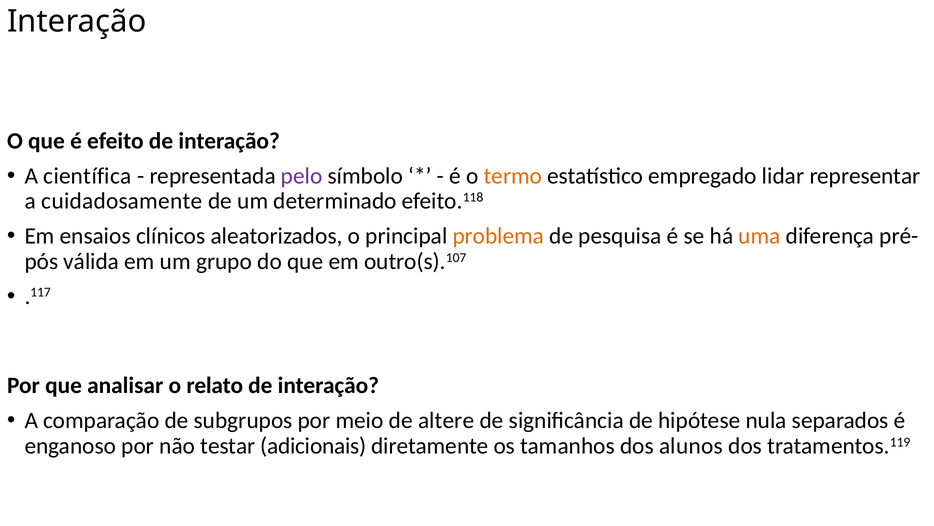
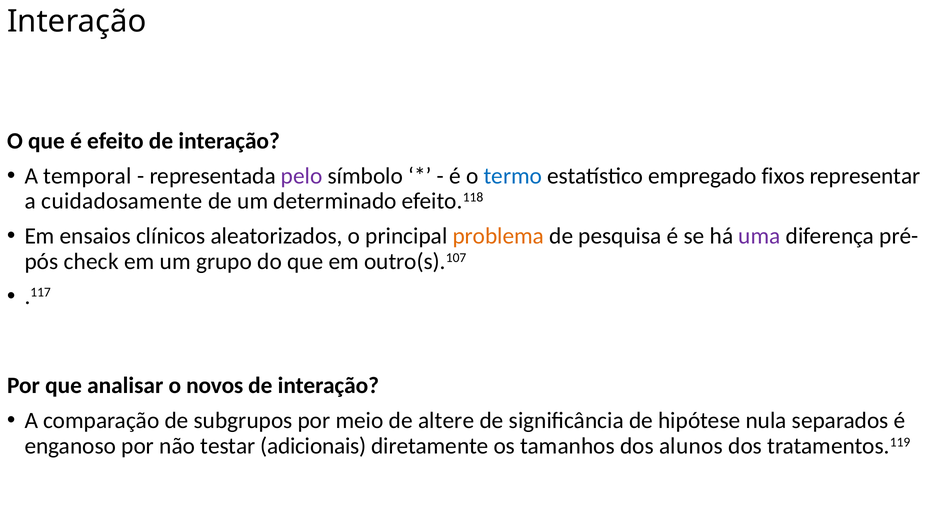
científica: científica -> temporal
termo at (513, 176) colour: orange -> blue
lidar: lidar -> fixos
uma colour: orange -> purple
válida: válida -> check
relato: relato -> novos
